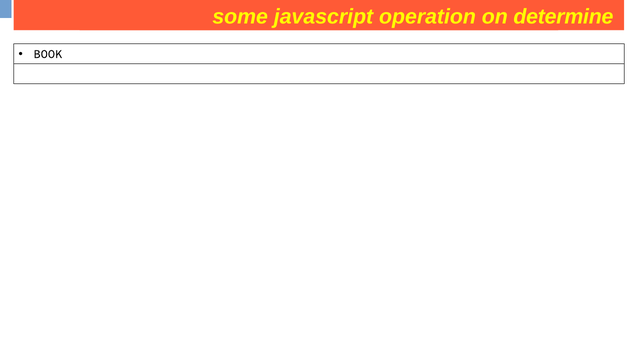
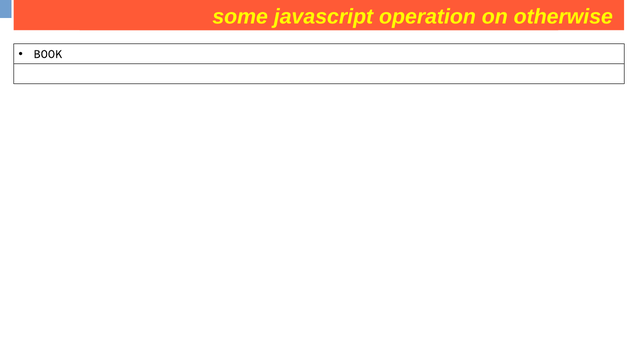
determine: determine -> otherwise
